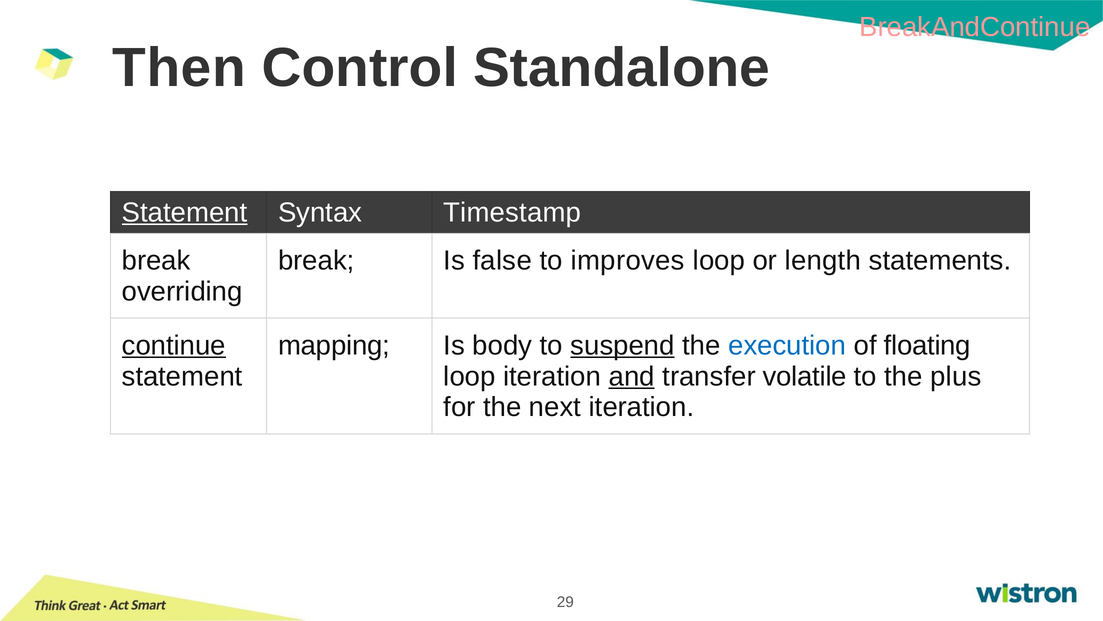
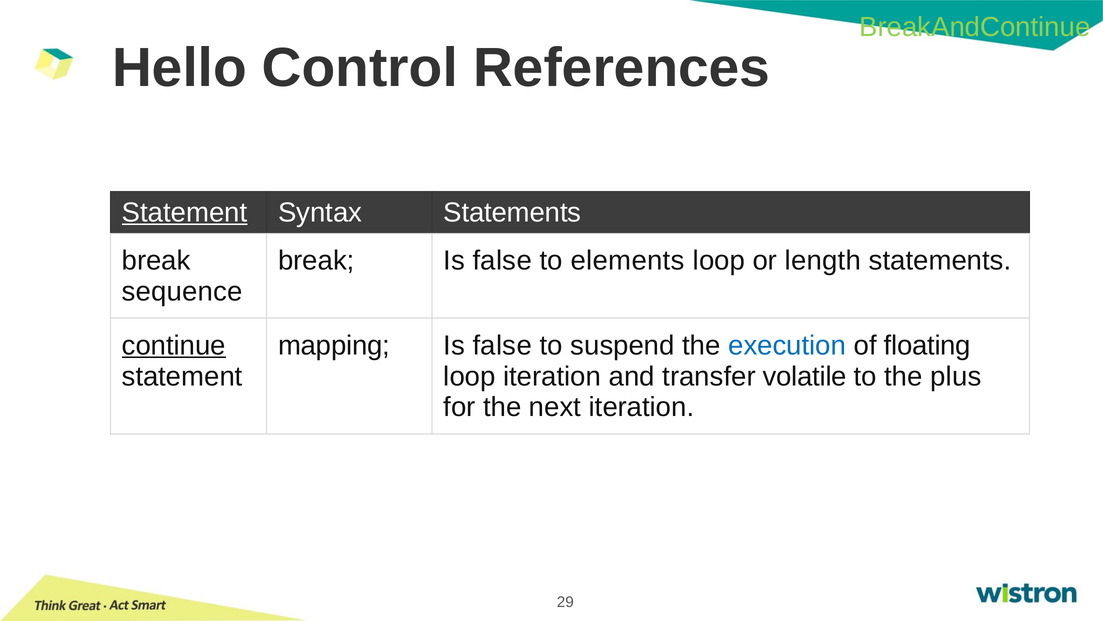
BreakAndContinue colour: pink -> light green
Then: Then -> Hello
Standalone: Standalone -> References
Syntax Timestamp: Timestamp -> Statements
improves: improves -> elements
overriding: overriding -> sequence
body at (502, 345): body -> false
suspend underline: present -> none
and underline: present -> none
